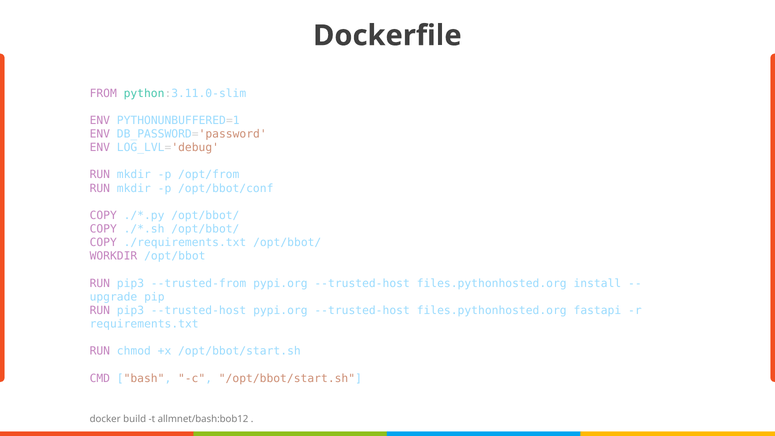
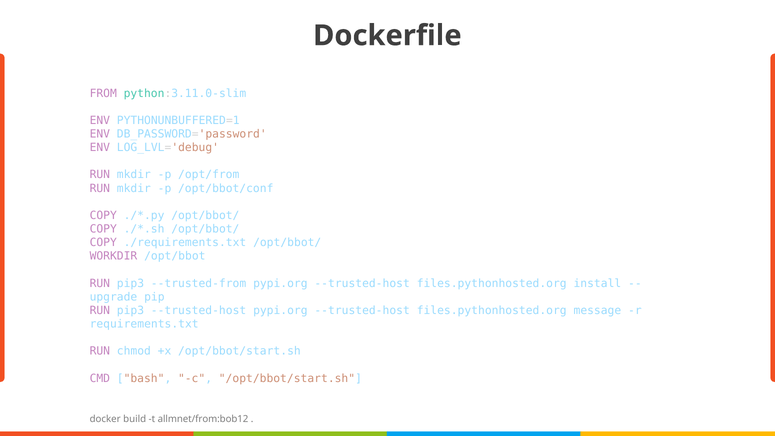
fastapi: fastapi -> message
allmnet/bash:bob12: allmnet/bash:bob12 -> allmnet/from:bob12
